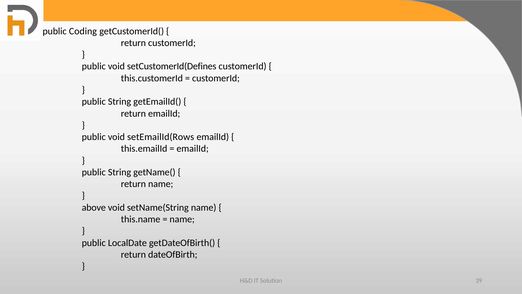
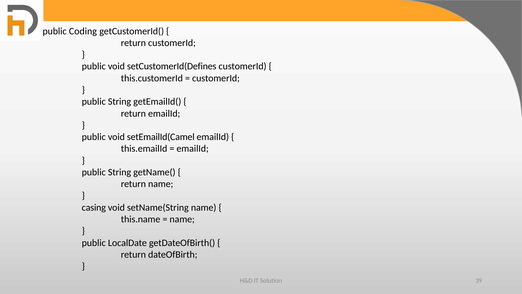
setEmailId(Rows: setEmailId(Rows -> setEmailId(Camel
above: above -> casing
